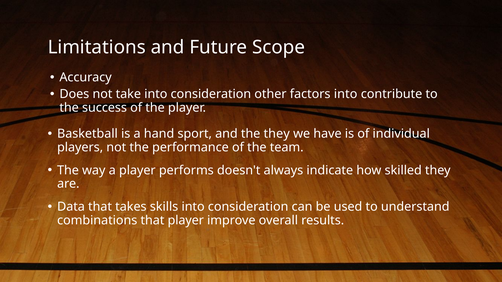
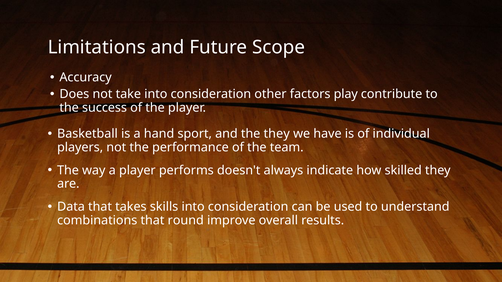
factors into: into -> play
that player: player -> round
